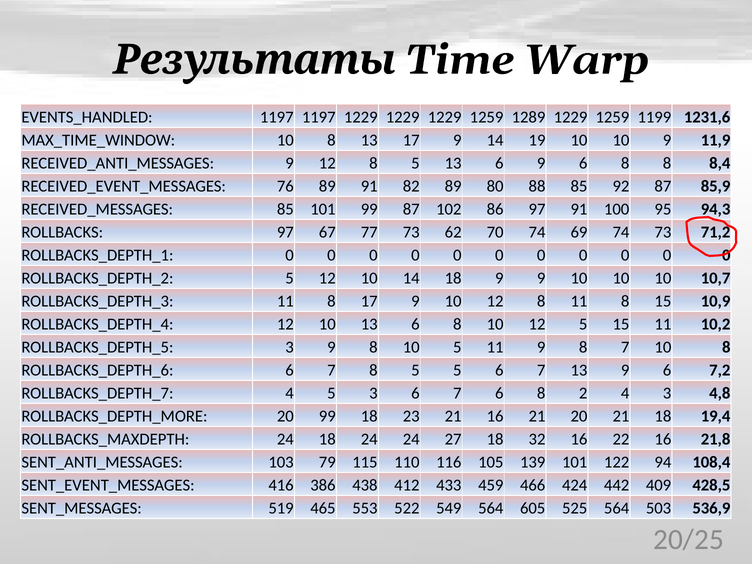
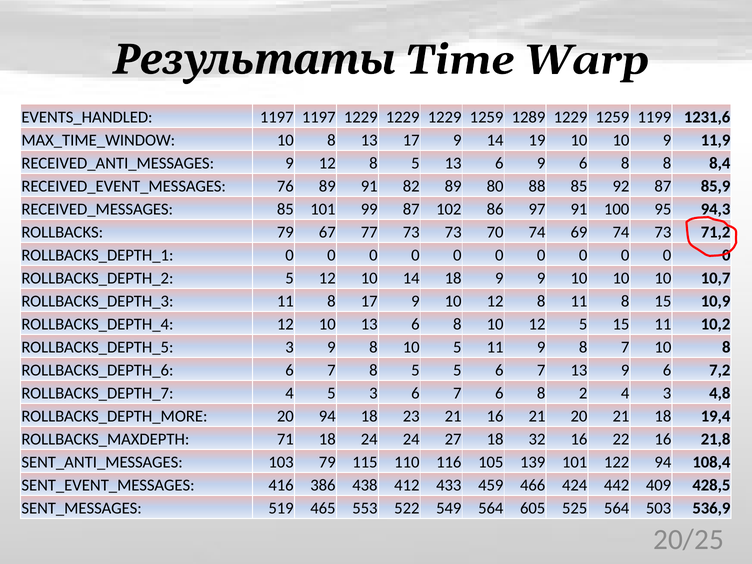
ROLLBACKS 97: 97 -> 79
73 62: 62 -> 73
20 99: 99 -> 94
24 at (285, 439): 24 -> 71
